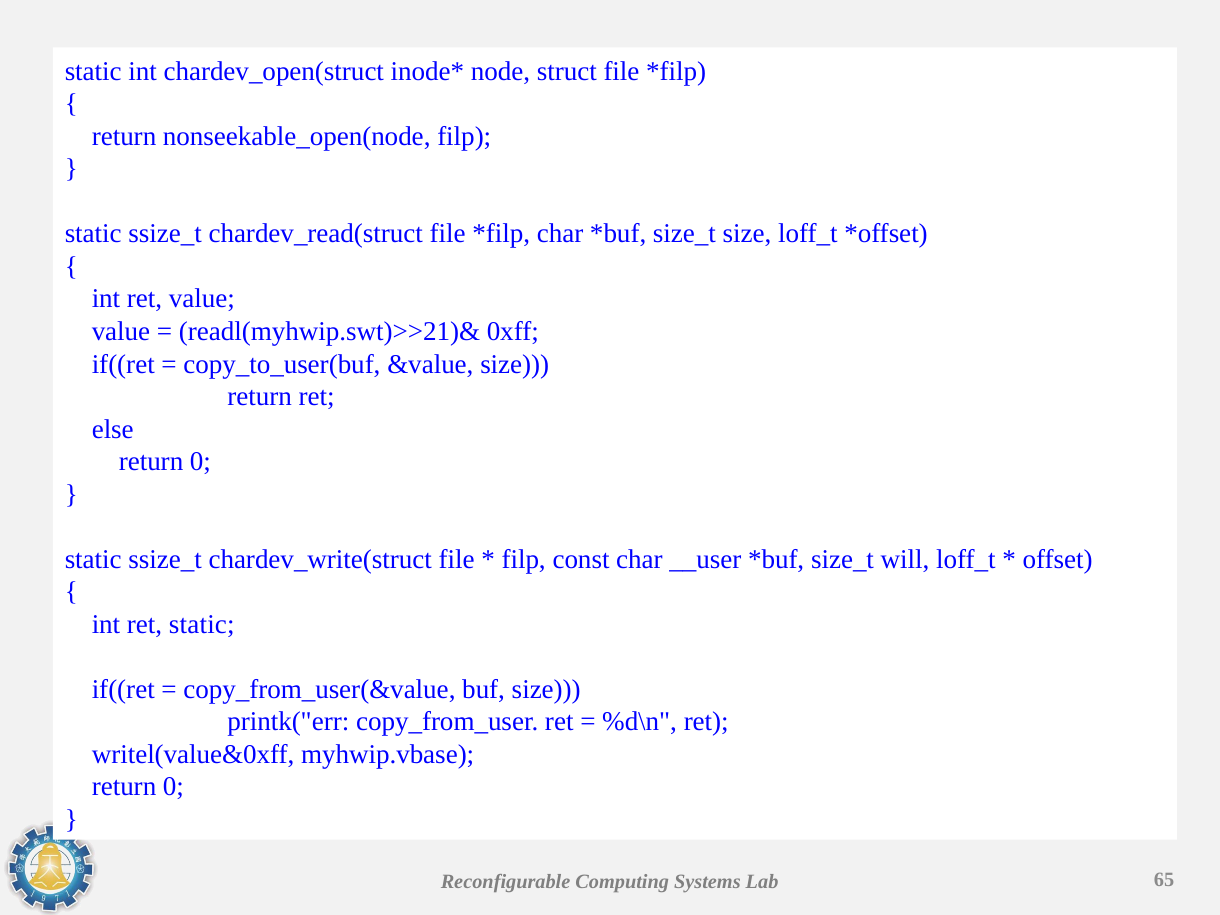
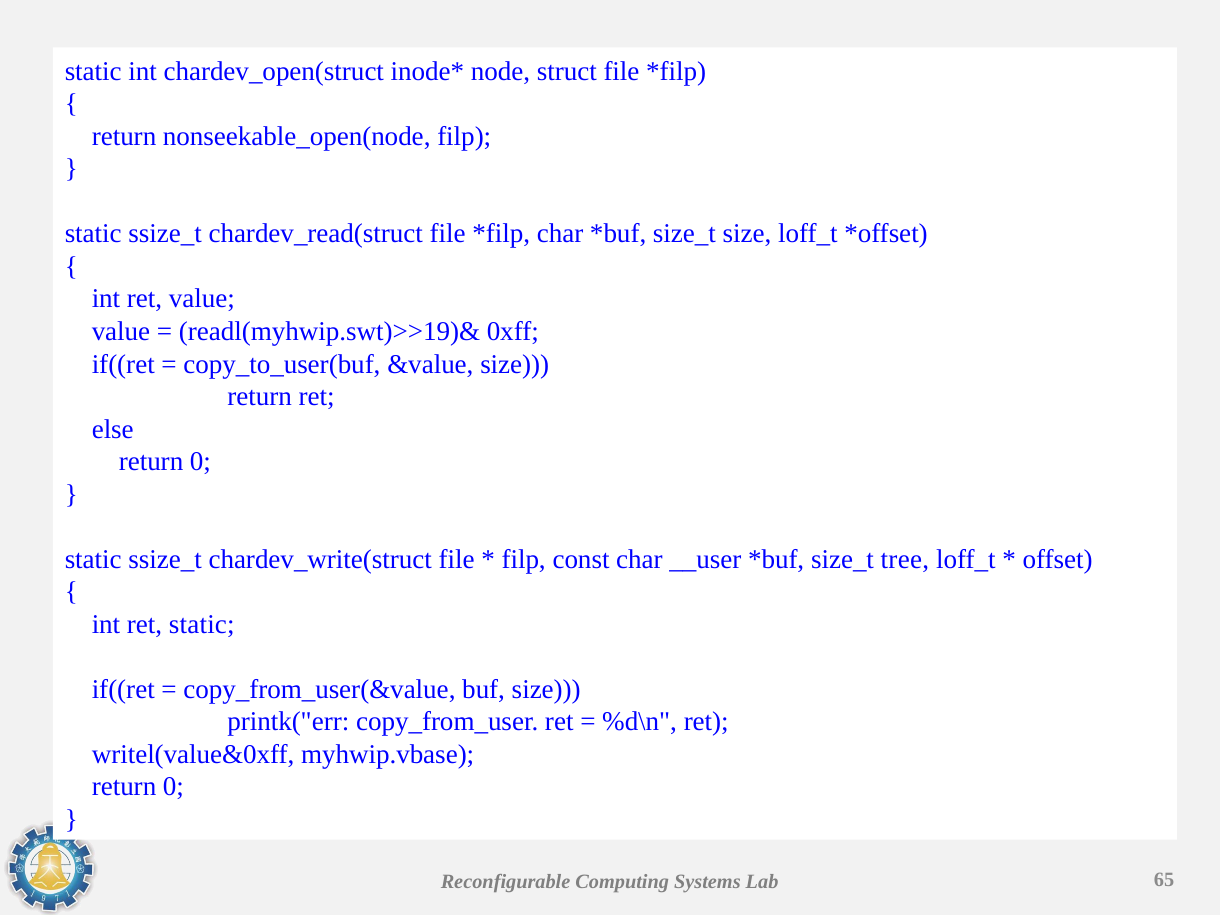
readl(myhwip.swt)>>21)&: readl(myhwip.swt)>>21)& -> readl(myhwip.swt)>>19)&
will: will -> tree
